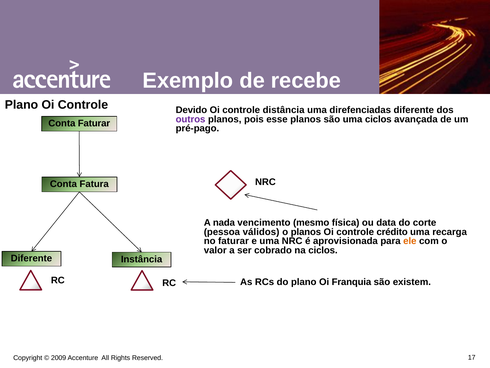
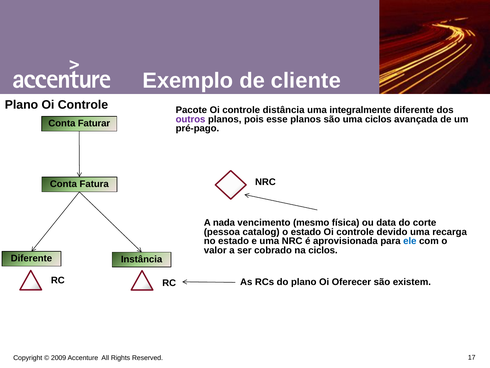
recebe: recebe -> cliente
Devido: Devido -> Pacote
direfenciadas: direfenciadas -> integralmente
válidos: válidos -> catalog
o planos: planos -> estado
crédito: crédito -> devido
no faturar: faturar -> estado
ele colour: orange -> blue
Franquia: Franquia -> Oferecer
